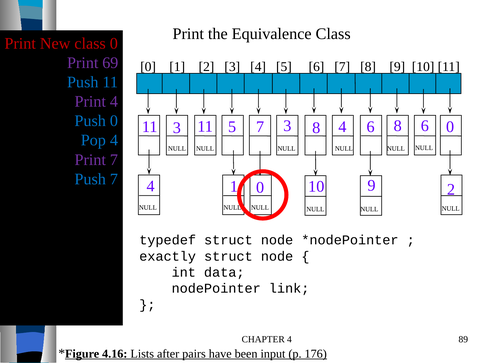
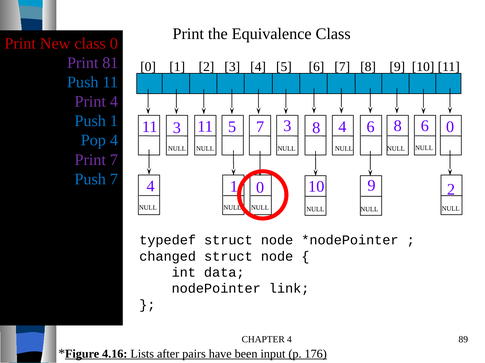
69: 69 -> 81
0 at (114, 121): 0 -> 1
exactly: exactly -> changed
